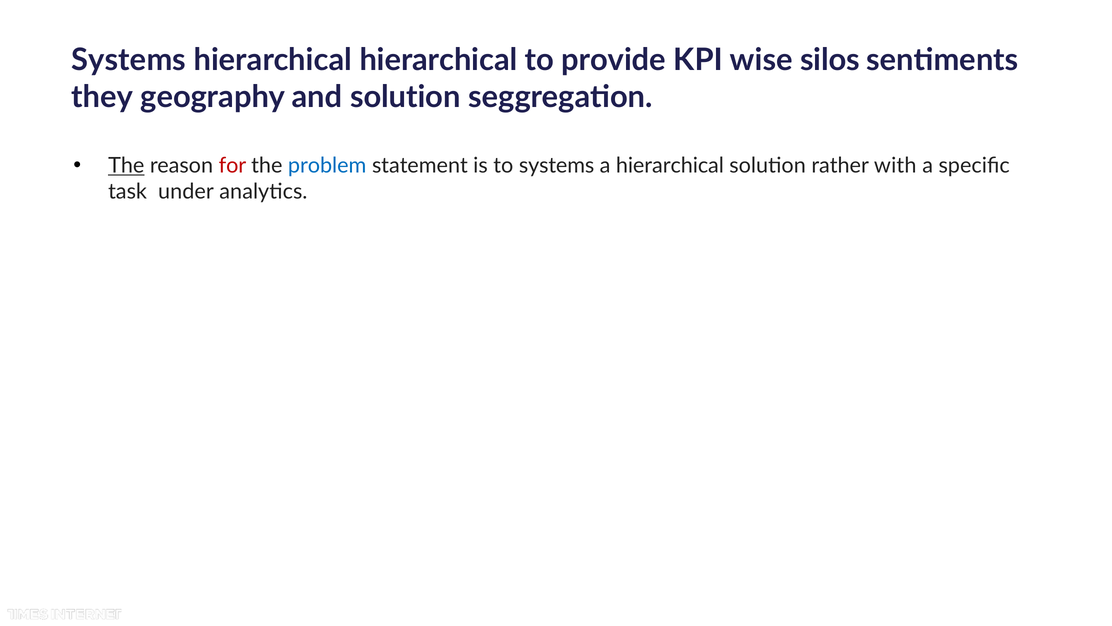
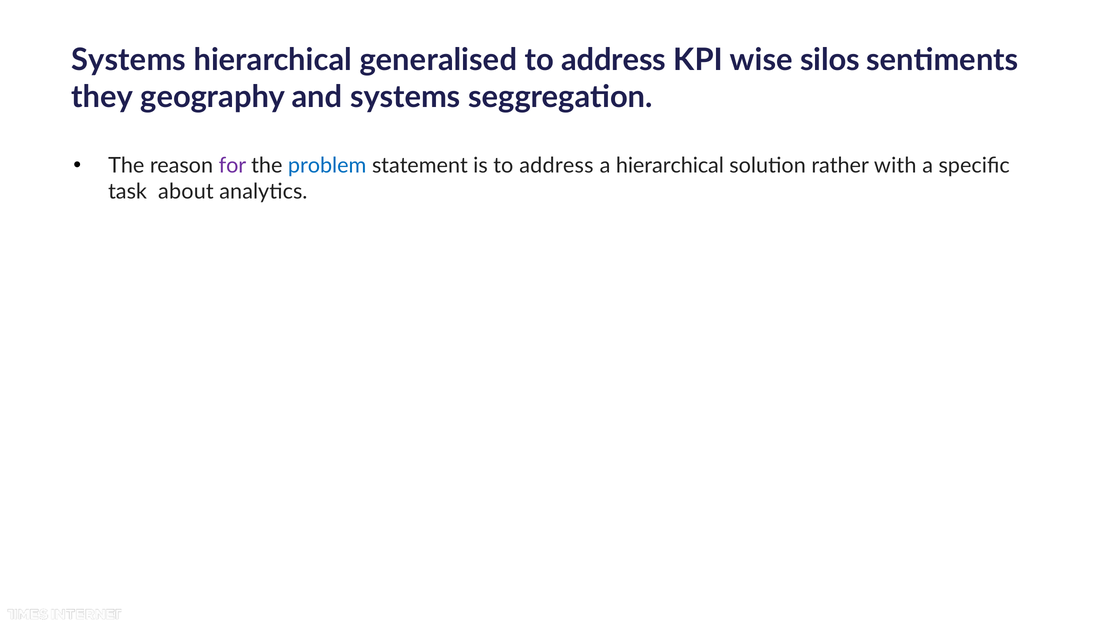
hierarchical hierarchical: hierarchical -> generalised
provide at (614, 60): provide -> address
and solution: solution -> systems
The at (126, 166) underline: present -> none
for colour: red -> purple
is to systems: systems -> address
under: under -> about
